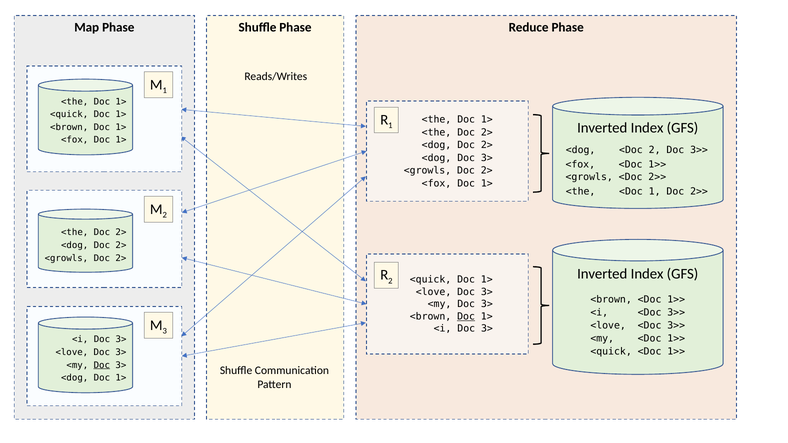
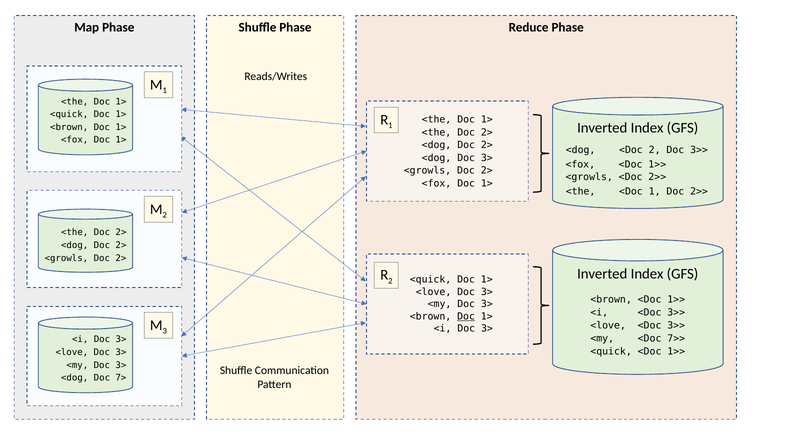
<my <Doc 1>>: 1>> -> 7>>
Doc at (102, 365) underline: present -> none
<dog Doc 1>: 1> -> 7>
